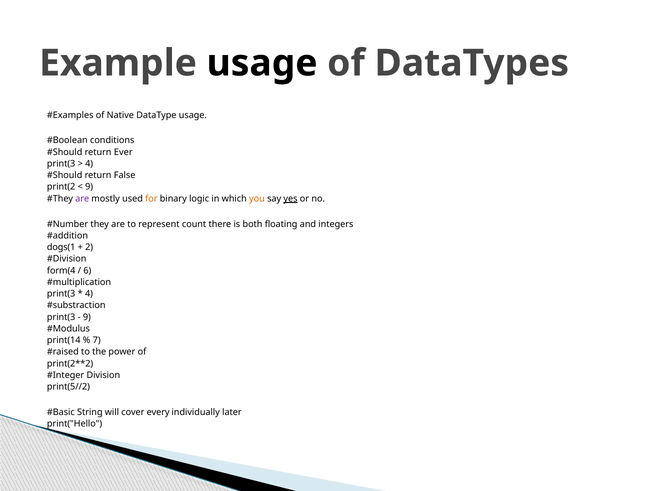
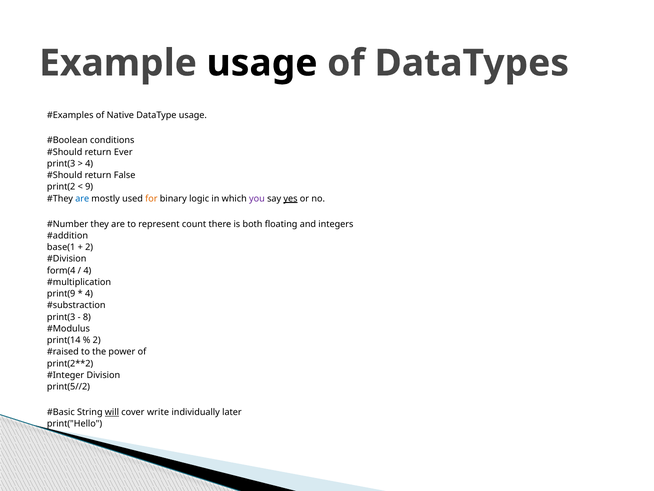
are at (82, 198) colour: purple -> blue
you colour: orange -> purple
dogs(1: dogs(1 -> base(1
6 at (87, 270): 6 -> 4
print(3 at (61, 293): print(3 -> print(9
9 at (87, 317): 9 -> 8
7 at (97, 340): 7 -> 2
will underline: none -> present
every: every -> write
